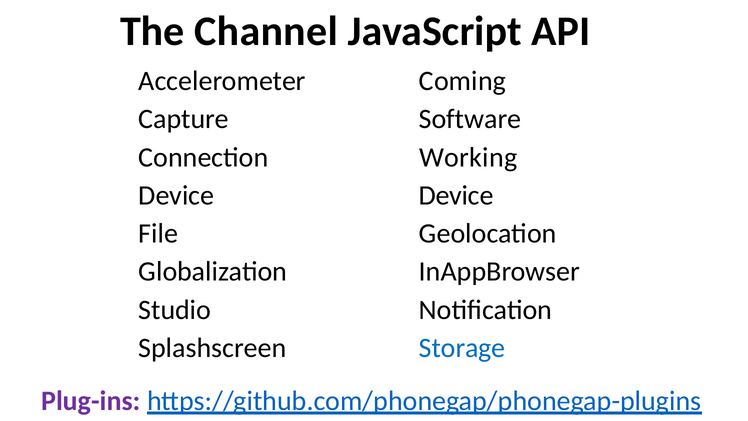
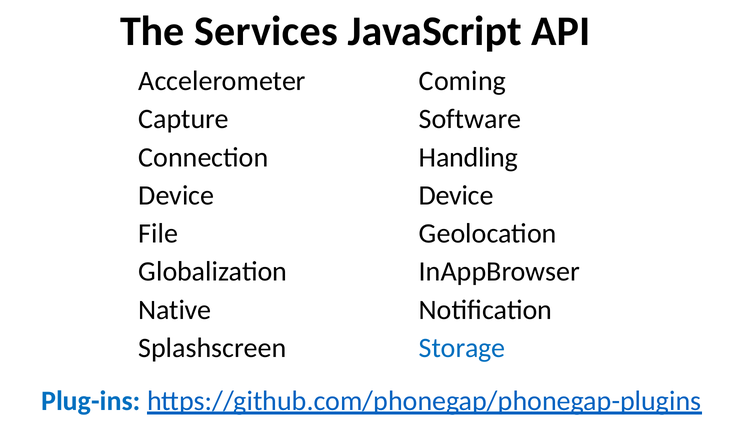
Channel: Channel -> Services
Working: Working -> Handling
Studio: Studio -> Native
Plug-ins colour: purple -> blue
